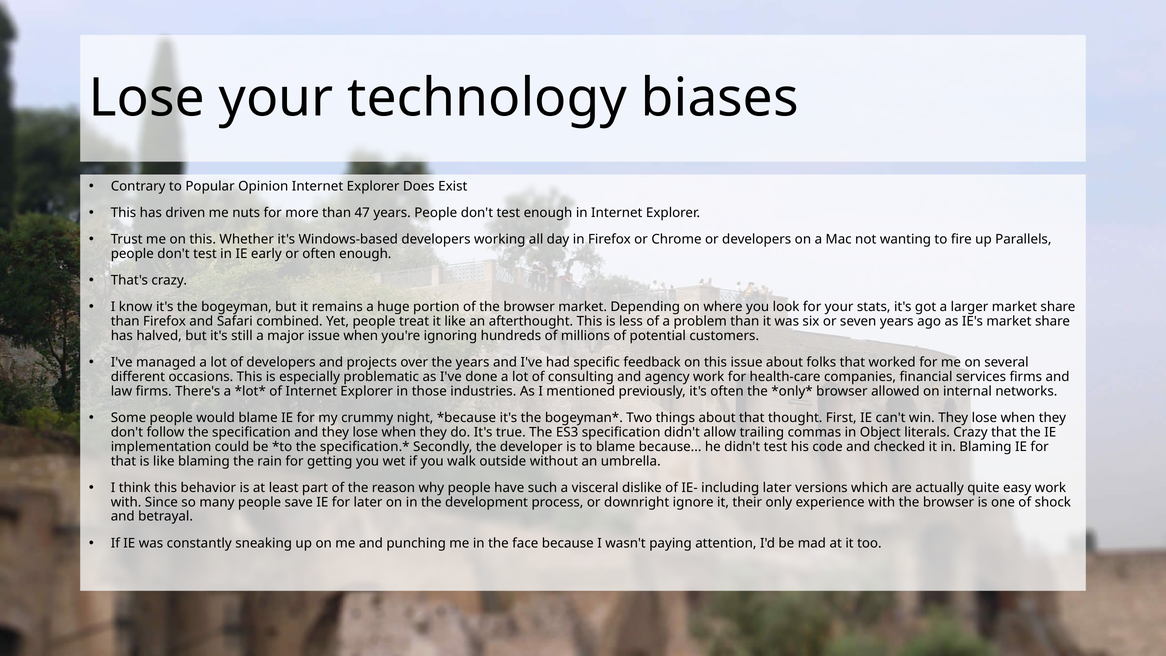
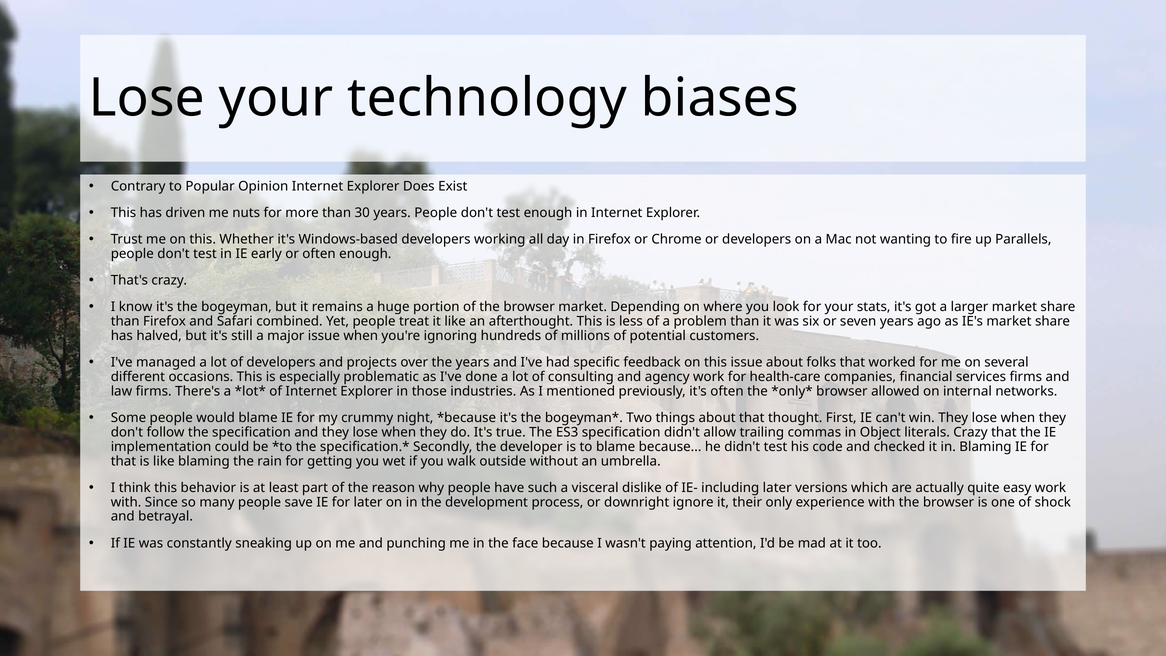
47: 47 -> 30
